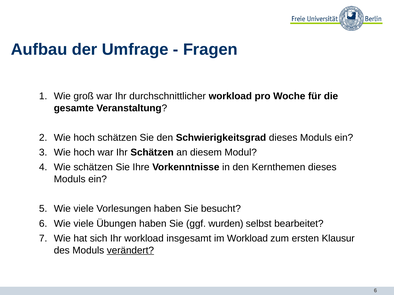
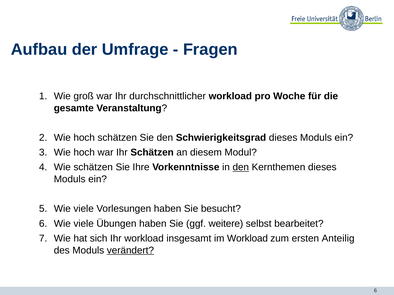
den at (241, 167) underline: none -> present
wurden: wurden -> weitere
Klausur: Klausur -> Anteilig
